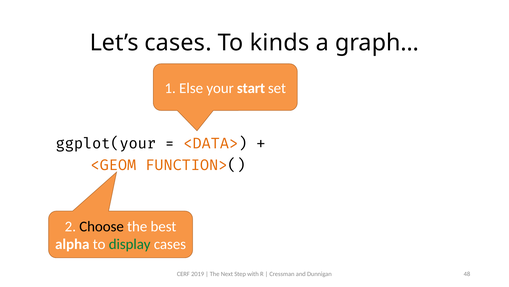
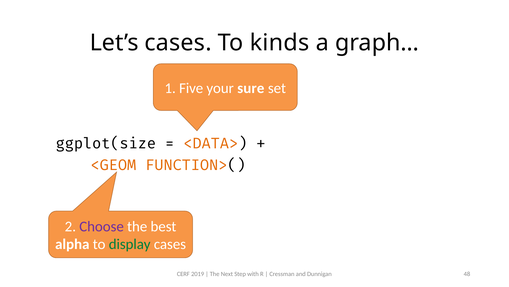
Else: Else -> Five
start: start -> sure
ggplot(your: ggplot(your -> ggplot(size
Choose colour: black -> purple
